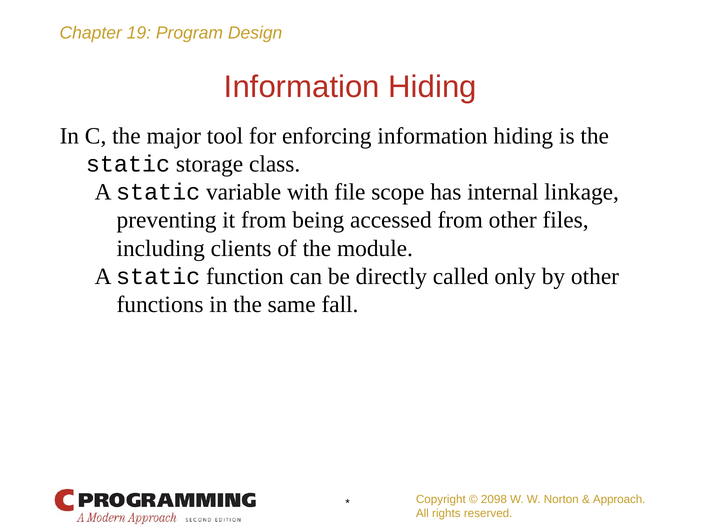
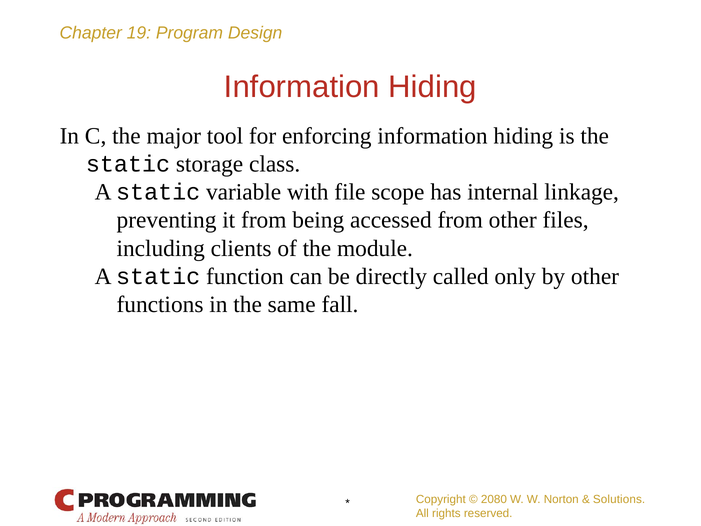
2098: 2098 -> 2080
Approach: Approach -> Solutions
